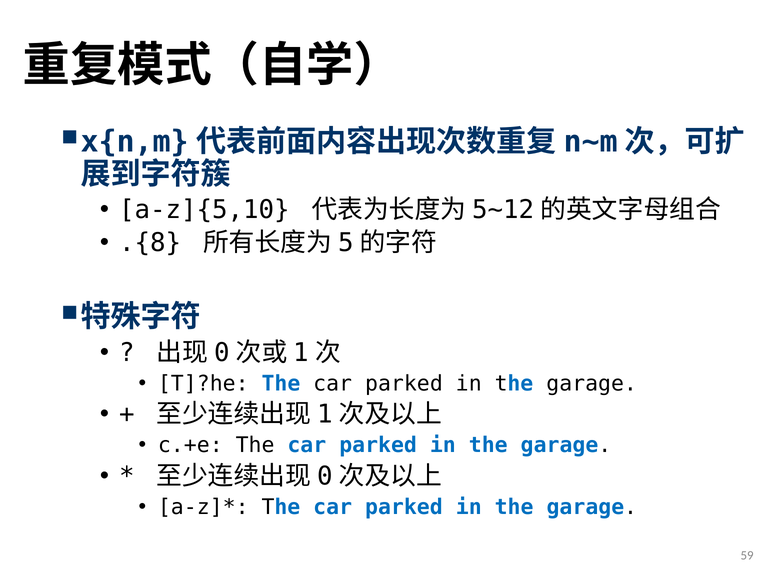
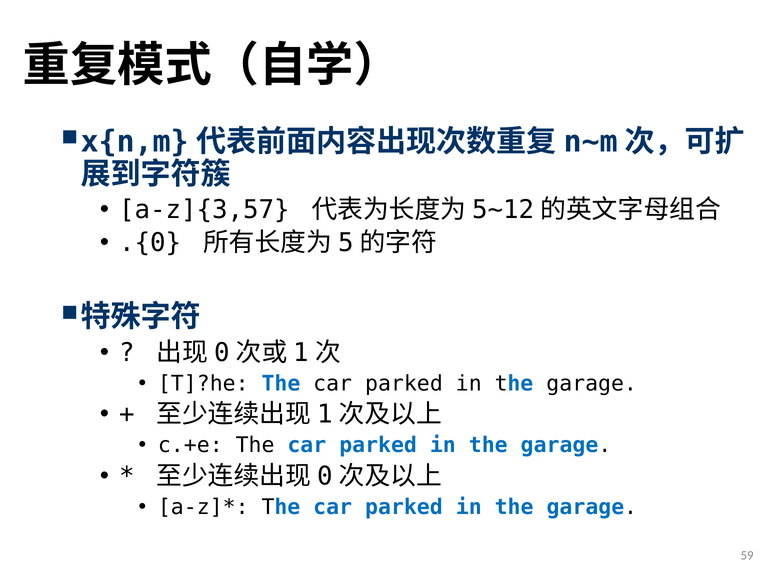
a-z]{5,10: a-z]{5,10 -> a-z]{3,57
.{8: .{8 -> .{0
